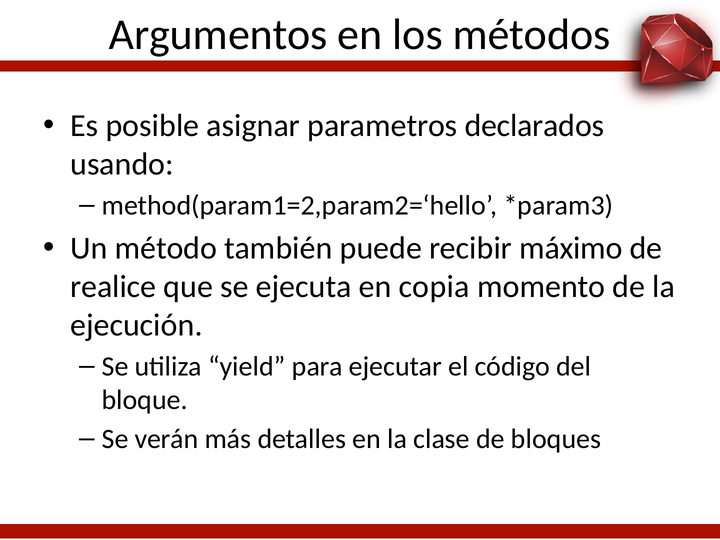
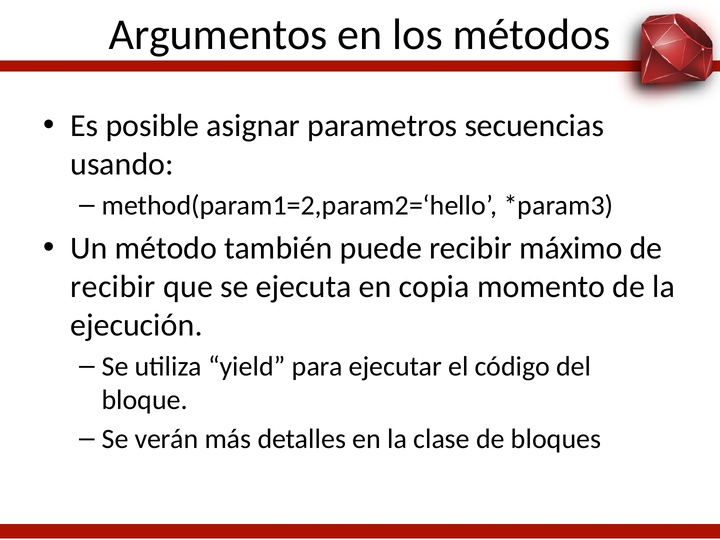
declarados: declarados -> secuencias
realice at (113, 287): realice -> recibir
